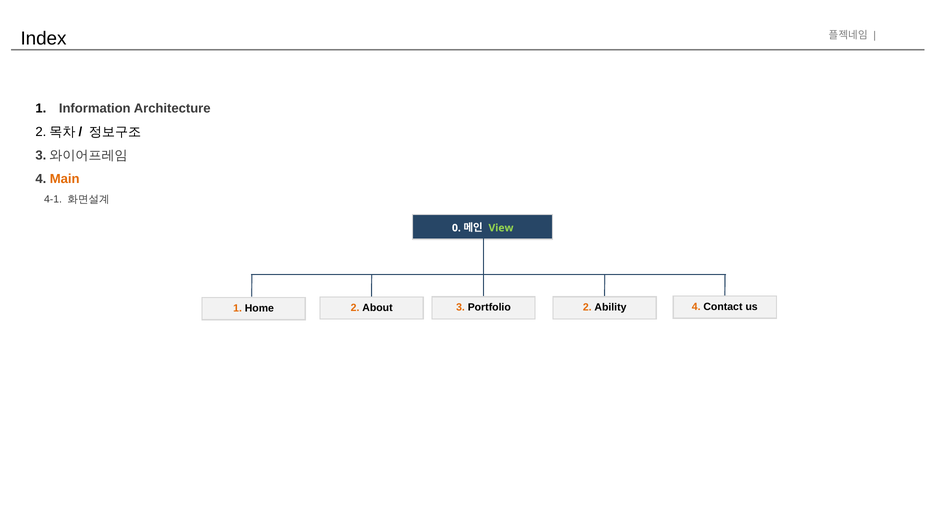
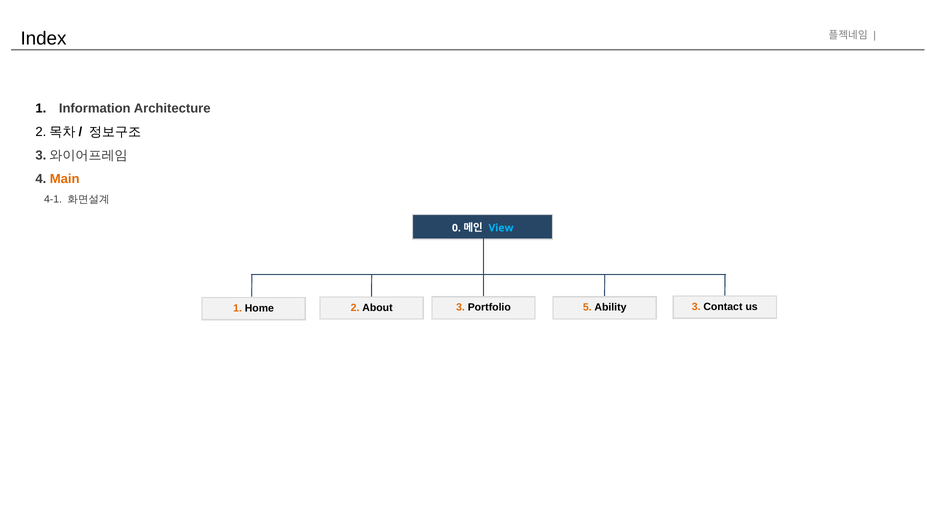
View colour: light green -> light blue
Portfolio 2: 2 -> 5
Ability 4: 4 -> 3
